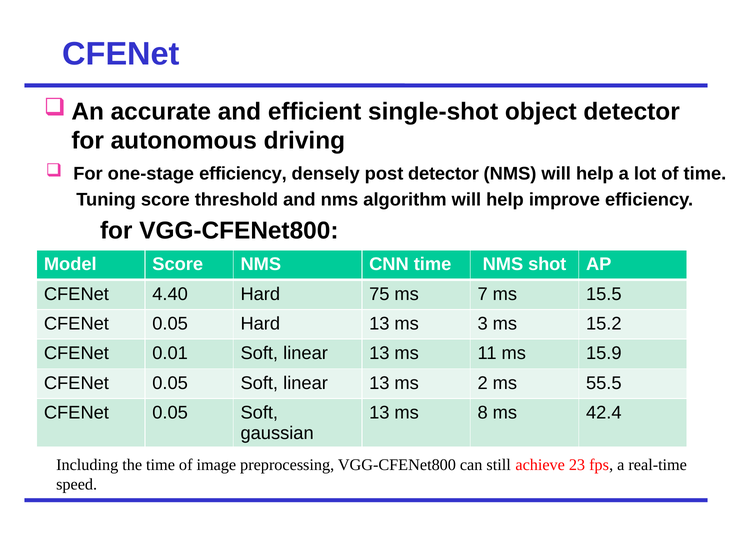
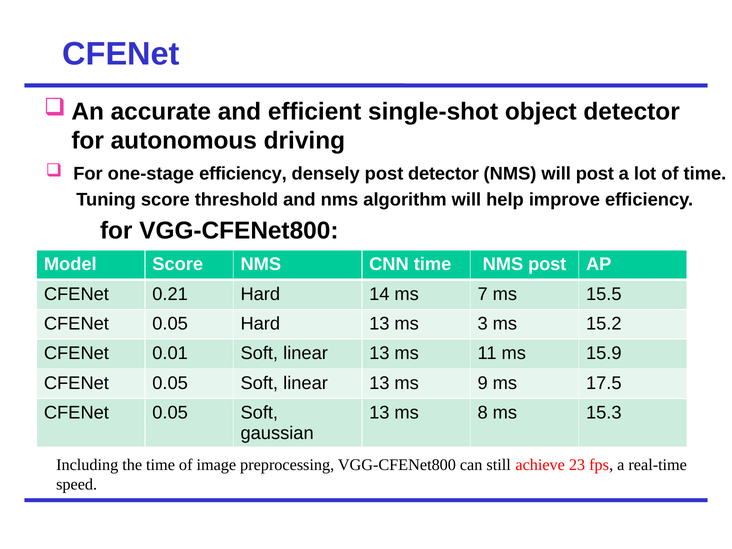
NMS will help: help -> post
NMS shot: shot -> post
4.40: 4.40 -> 0.21
75: 75 -> 14
2: 2 -> 9
55.5: 55.5 -> 17.5
42.4: 42.4 -> 15.3
